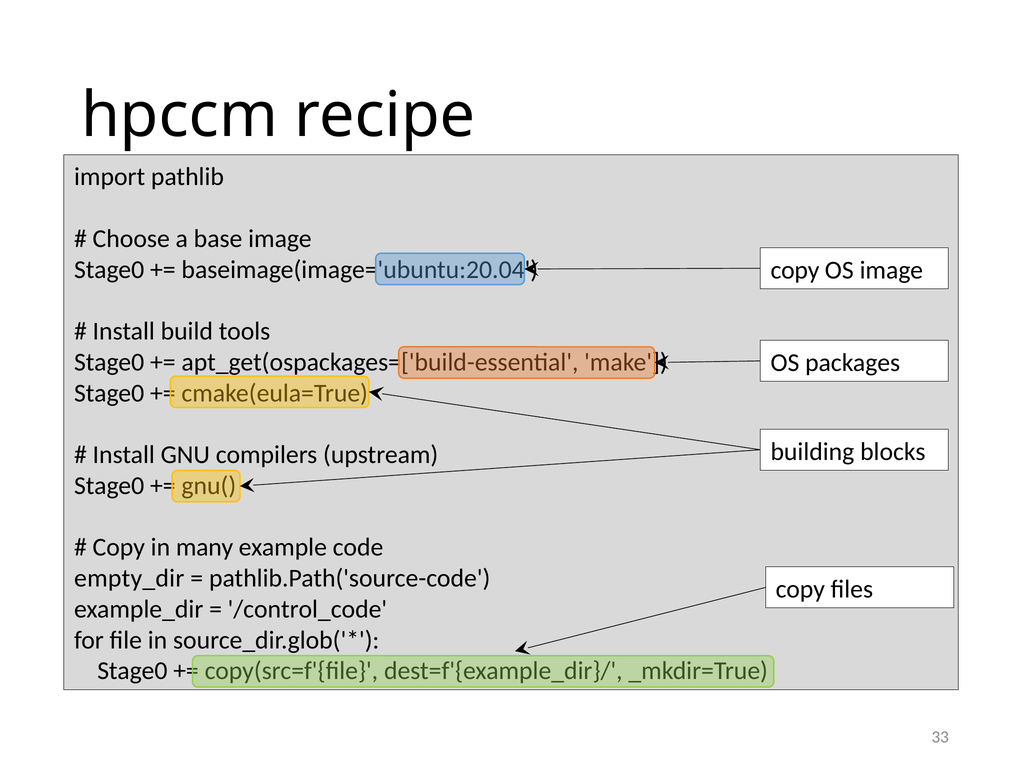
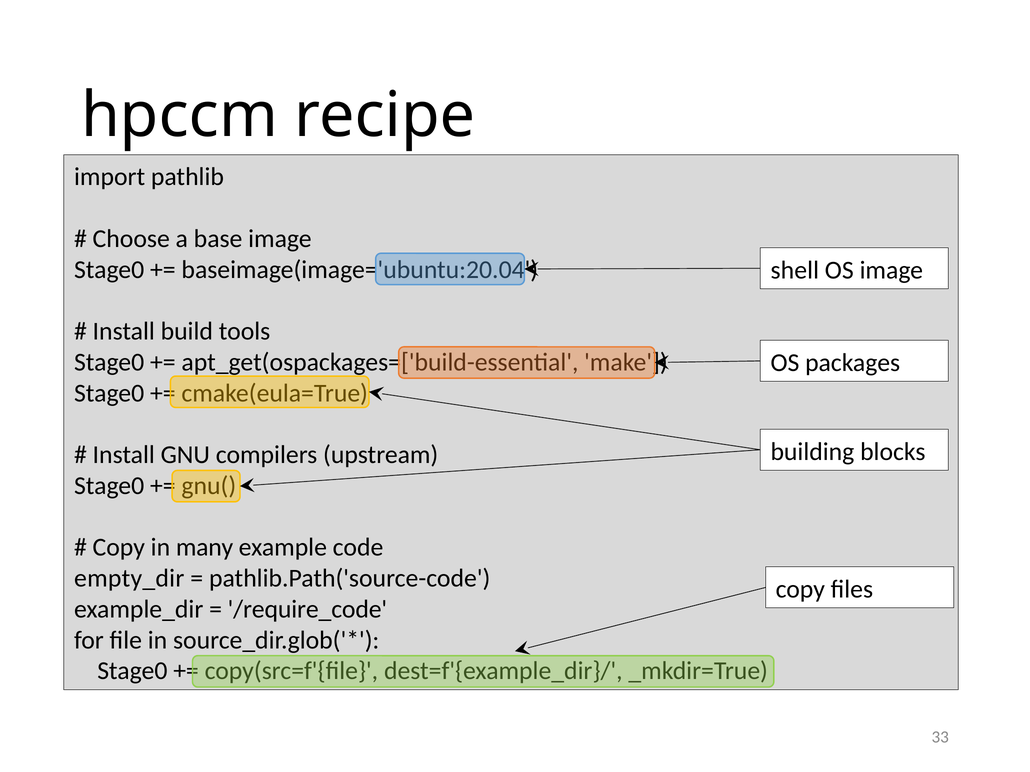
copy at (795, 270): copy -> shell
/control_code: /control_code -> /require_code
